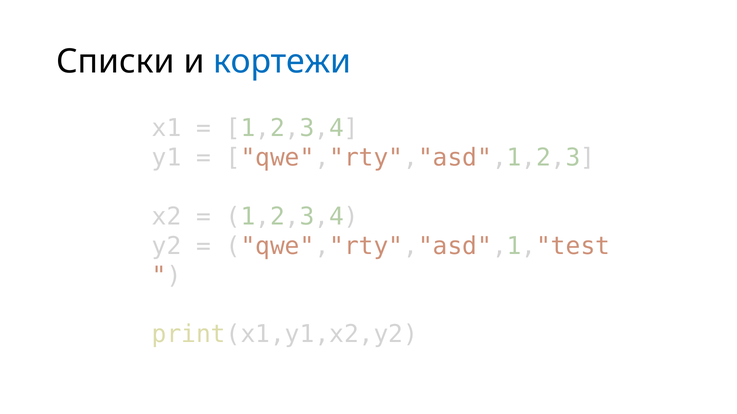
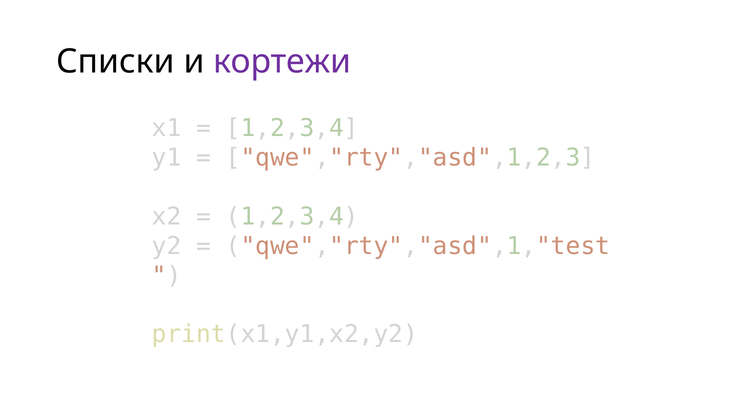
кортежи colour: blue -> purple
